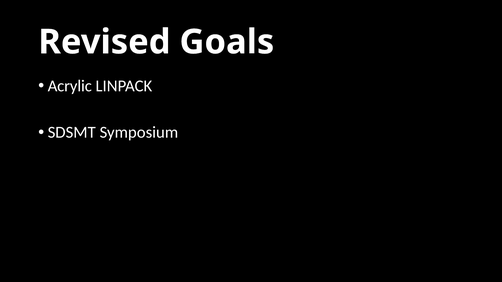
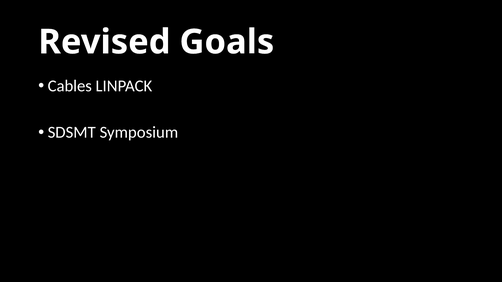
Acrylic: Acrylic -> Cables
